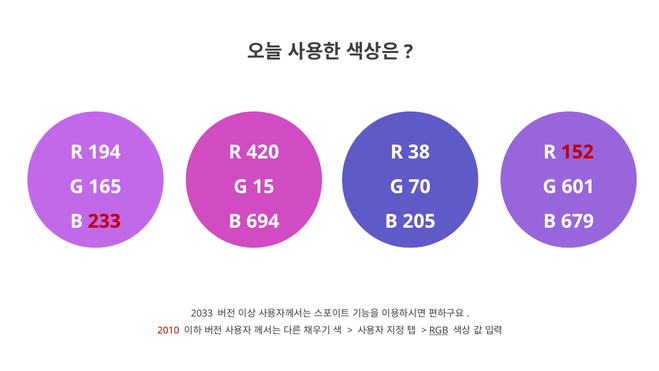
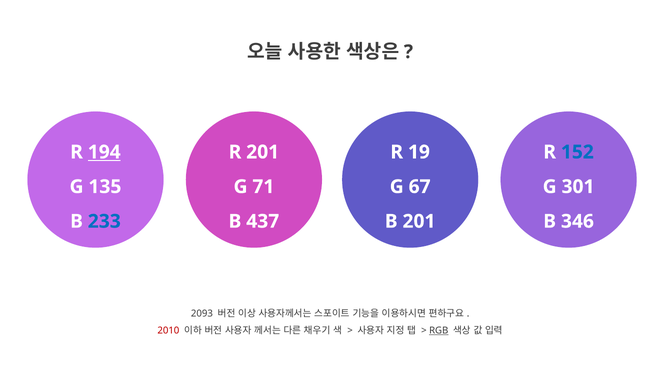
194 underline: none -> present
R 420: 420 -> 201
38: 38 -> 19
152 colour: red -> blue
165: 165 -> 135
15: 15 -> 71
70: 70 -> 67
601: 601 -> 301
233 colour: red -> blue
694: 694 -> 437
B 205: 205 -> 201
679: 679 -> 346
2033: 2033 -> 2093
